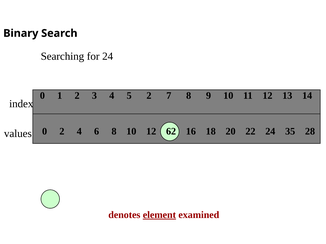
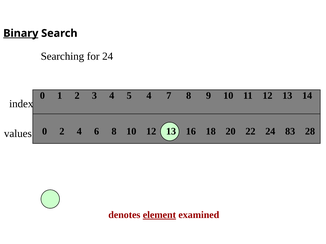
Binary underline: none -> present
5 2: 2 -> 4
10 12 62: 62 -> 13
35: 35 -> 83
